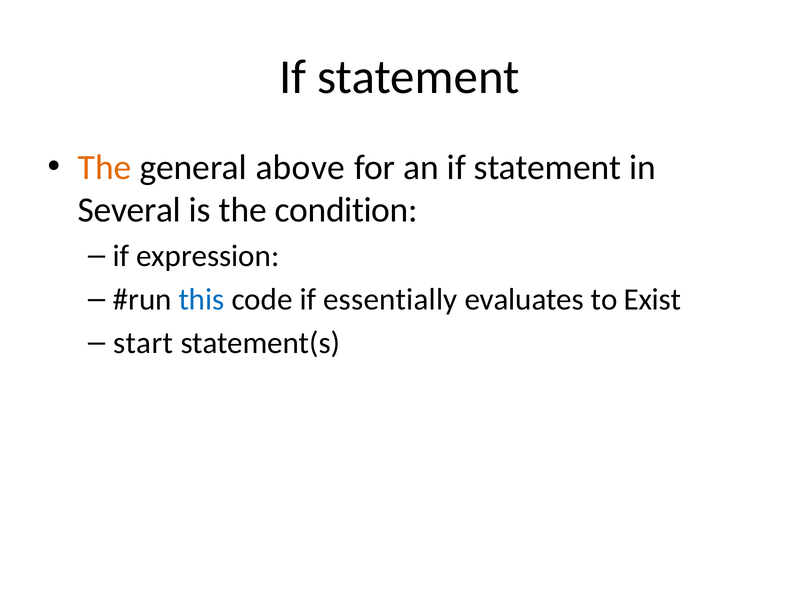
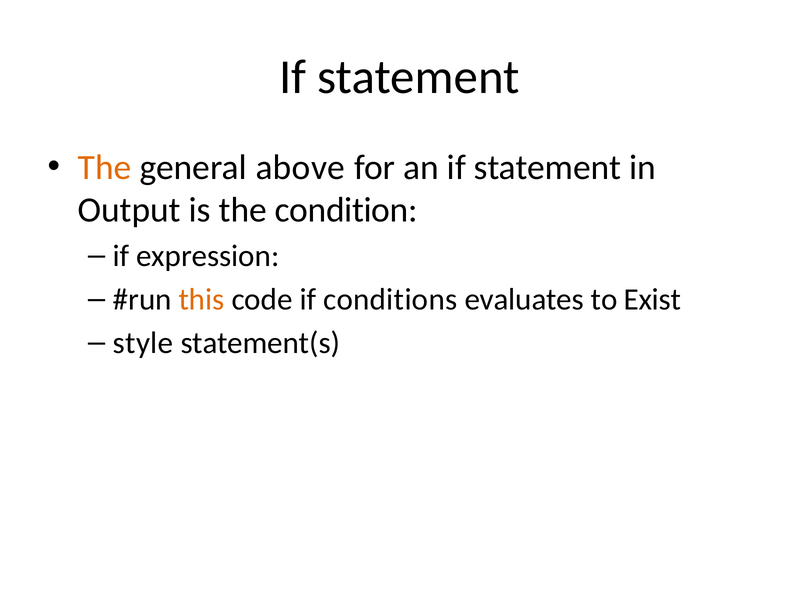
Several: Several -> Output
this colour: blue -> orange
essentially: essentially -> conditions
start: start -> style
